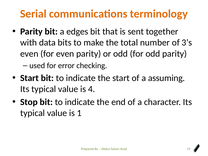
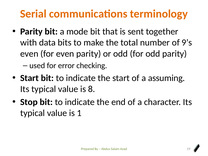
edges: edges -> mode
3’s: 3’s -> 9’s
4: 4 -> 8
